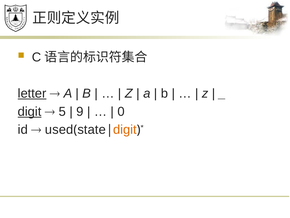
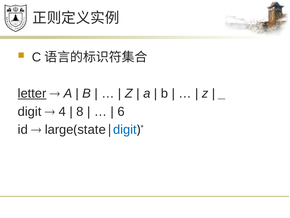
digit at (30, 111) underline: present -> none
5: 5 -> 4
9: 9 -> 8
0: 0 -> 6
used: used -> large
digit at (125, 129) colour: orange -> blue
